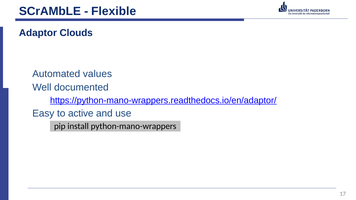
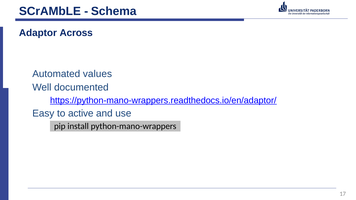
Flexible: Flexible -> Schema
Clouds: Clouds -> Across
